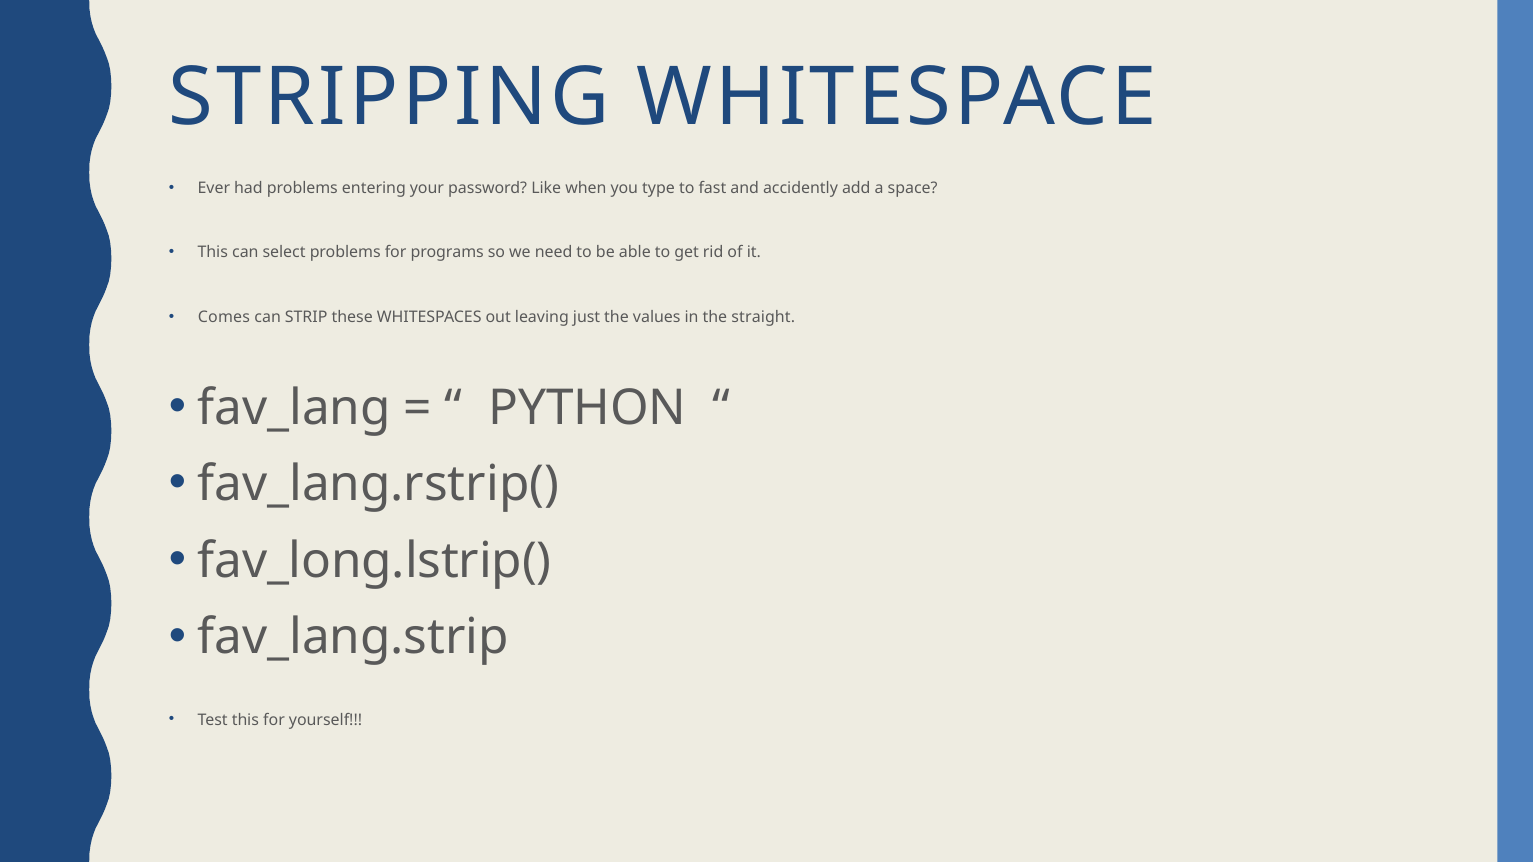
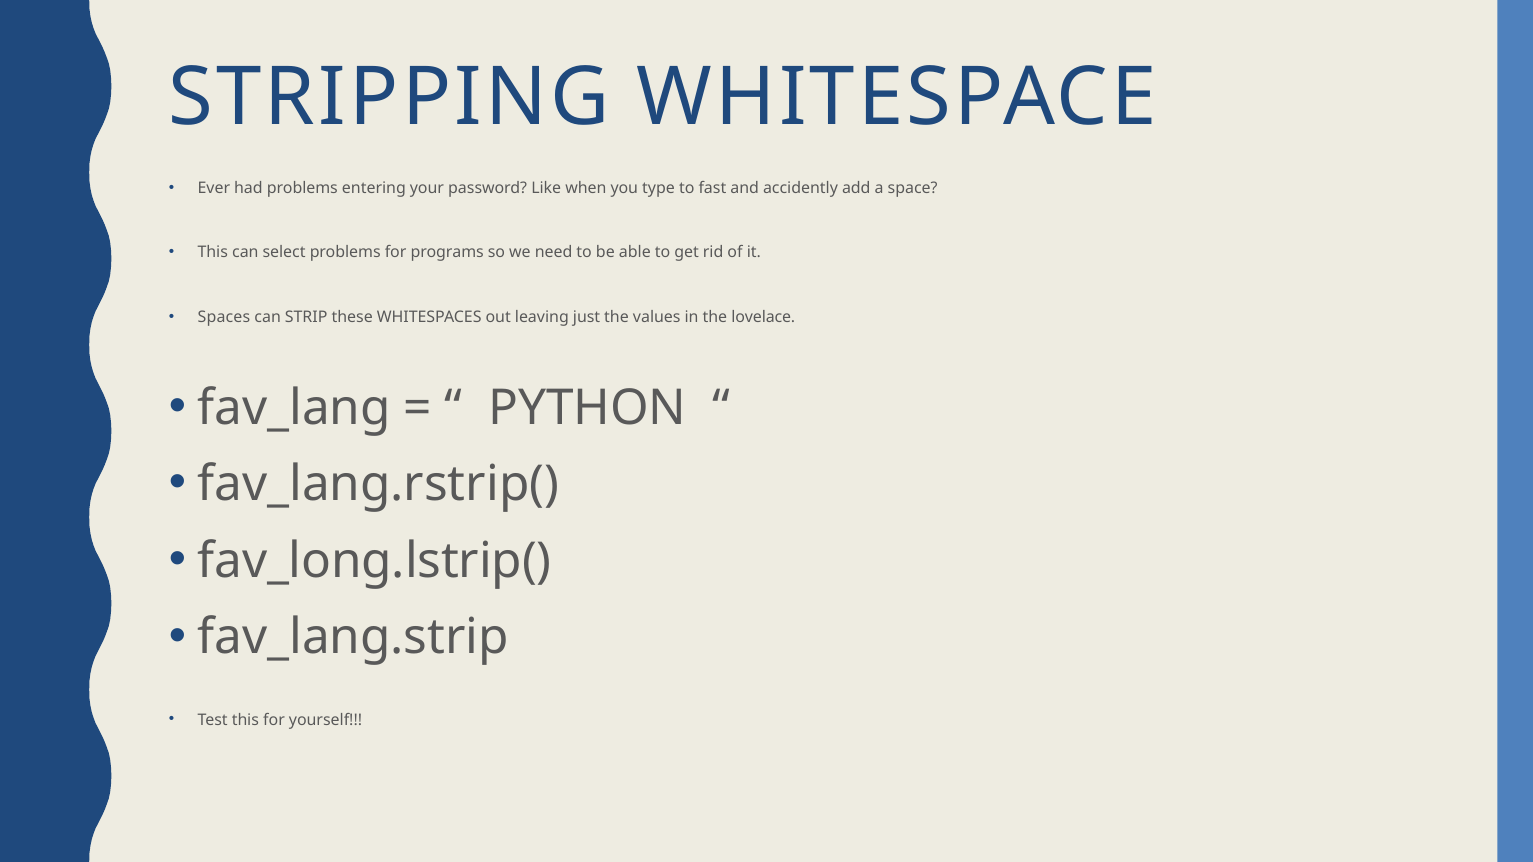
Comes: Comes -> Spaces
straight: straight -> lovelace
